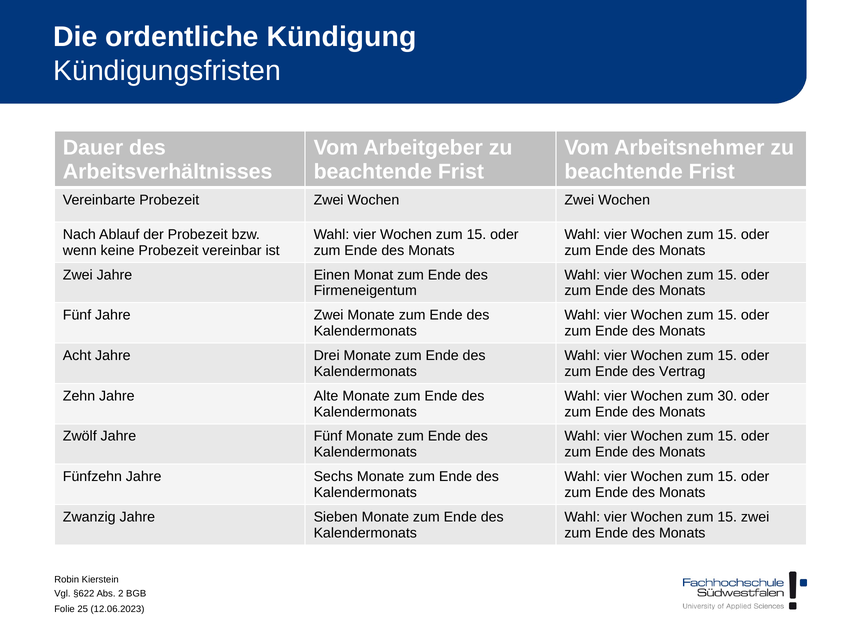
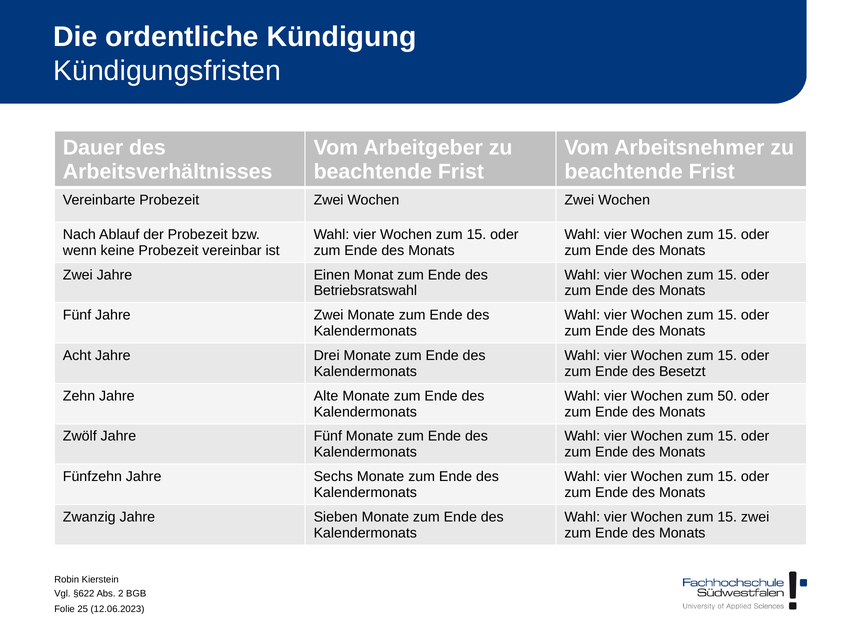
Firmeneigentum: Firmeneigentum -> Betriebsratswahl
Vertrag: Vertrag -> Besetzt
30: 30 -> 50
